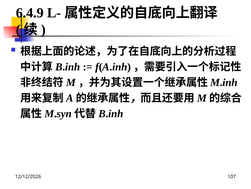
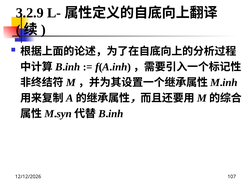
6.4.9: 6.4.9 -> 3.2.9
